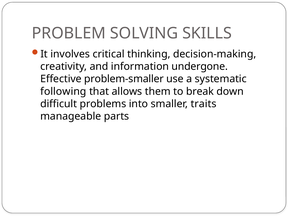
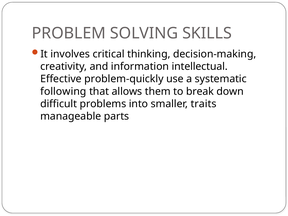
undergone: undergone -> intellectual
problem-smaller: problem-smaller -> problem-quickly
